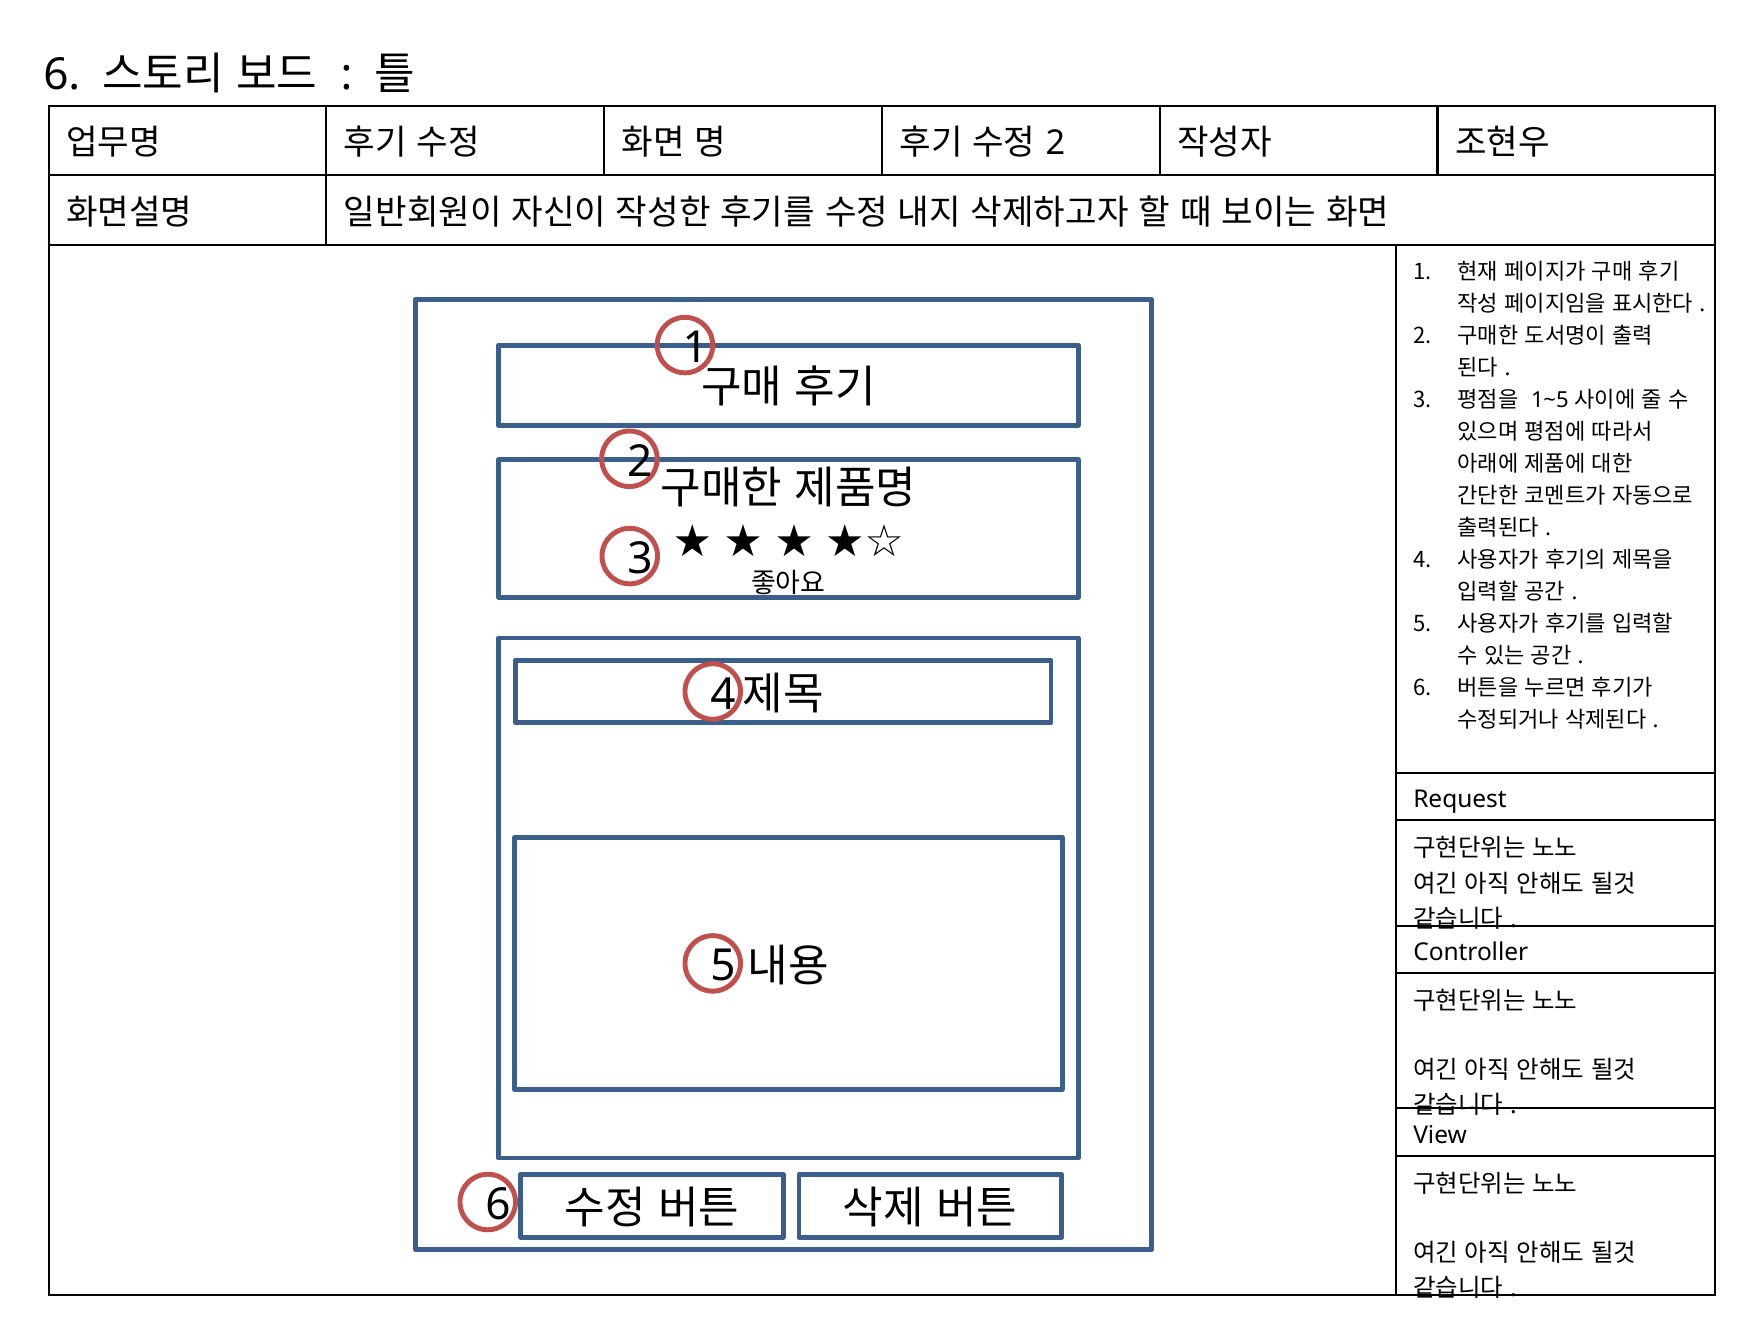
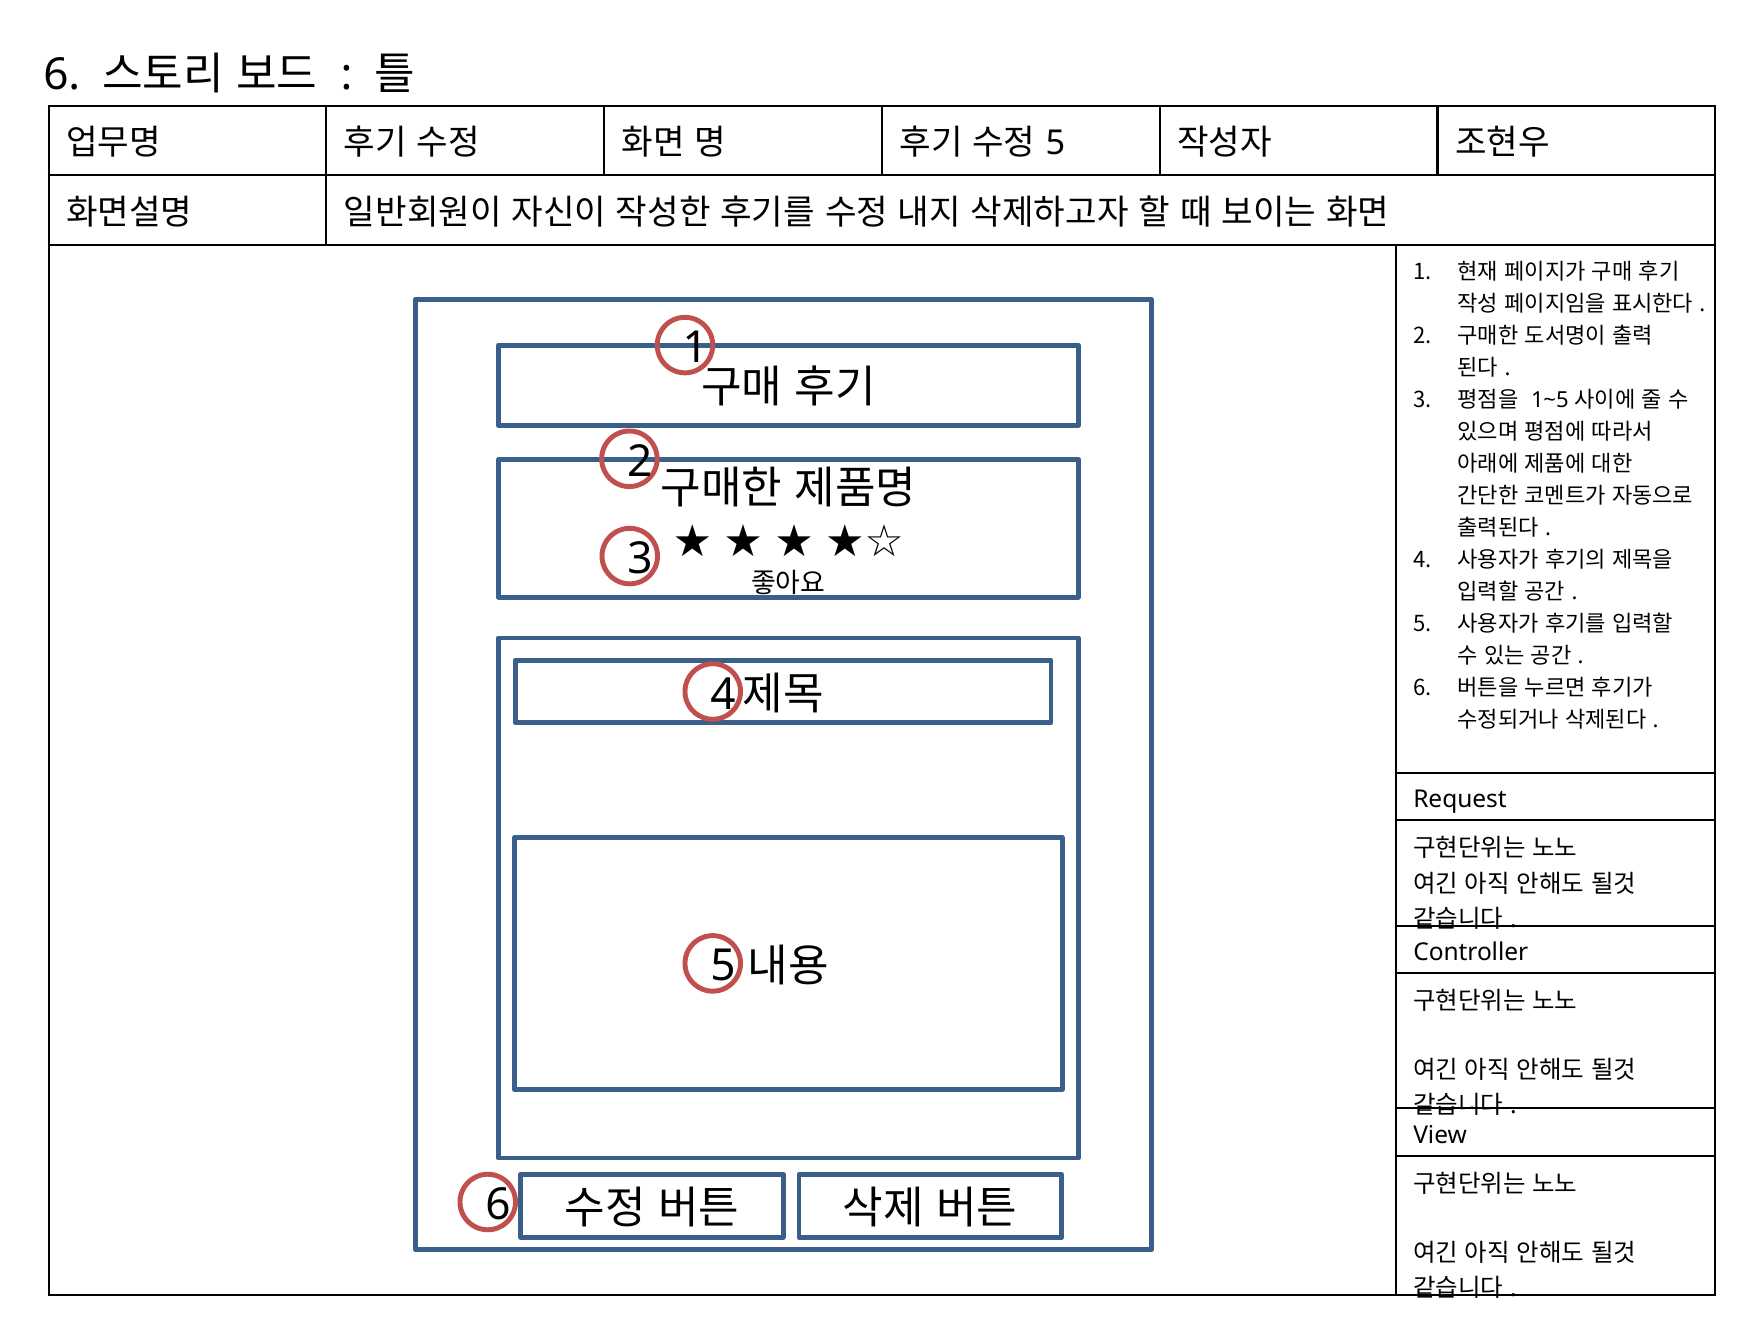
2 at (1056, 143): 2 -> 5
